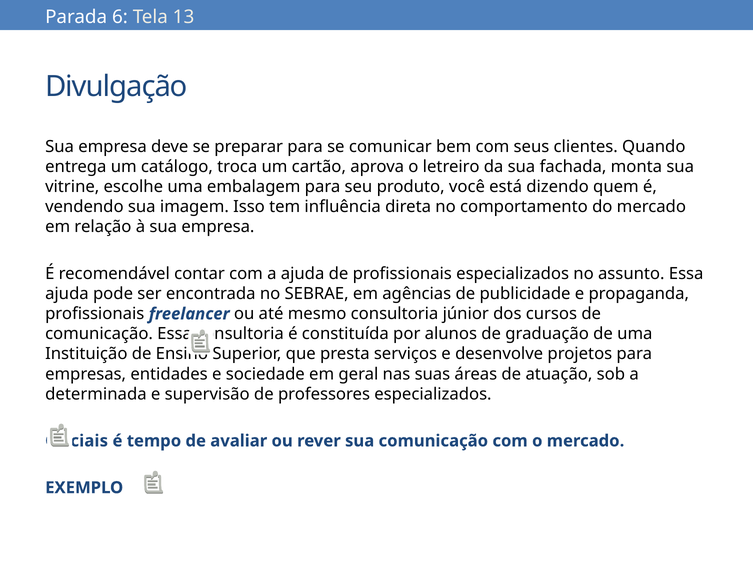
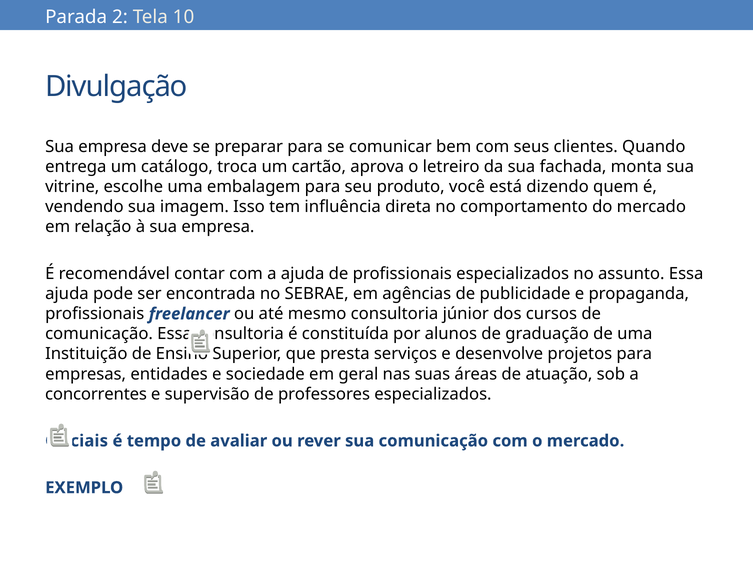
6: 6 -> 2
13: 13 -> 10
determinada: determinada -> concorrentes
